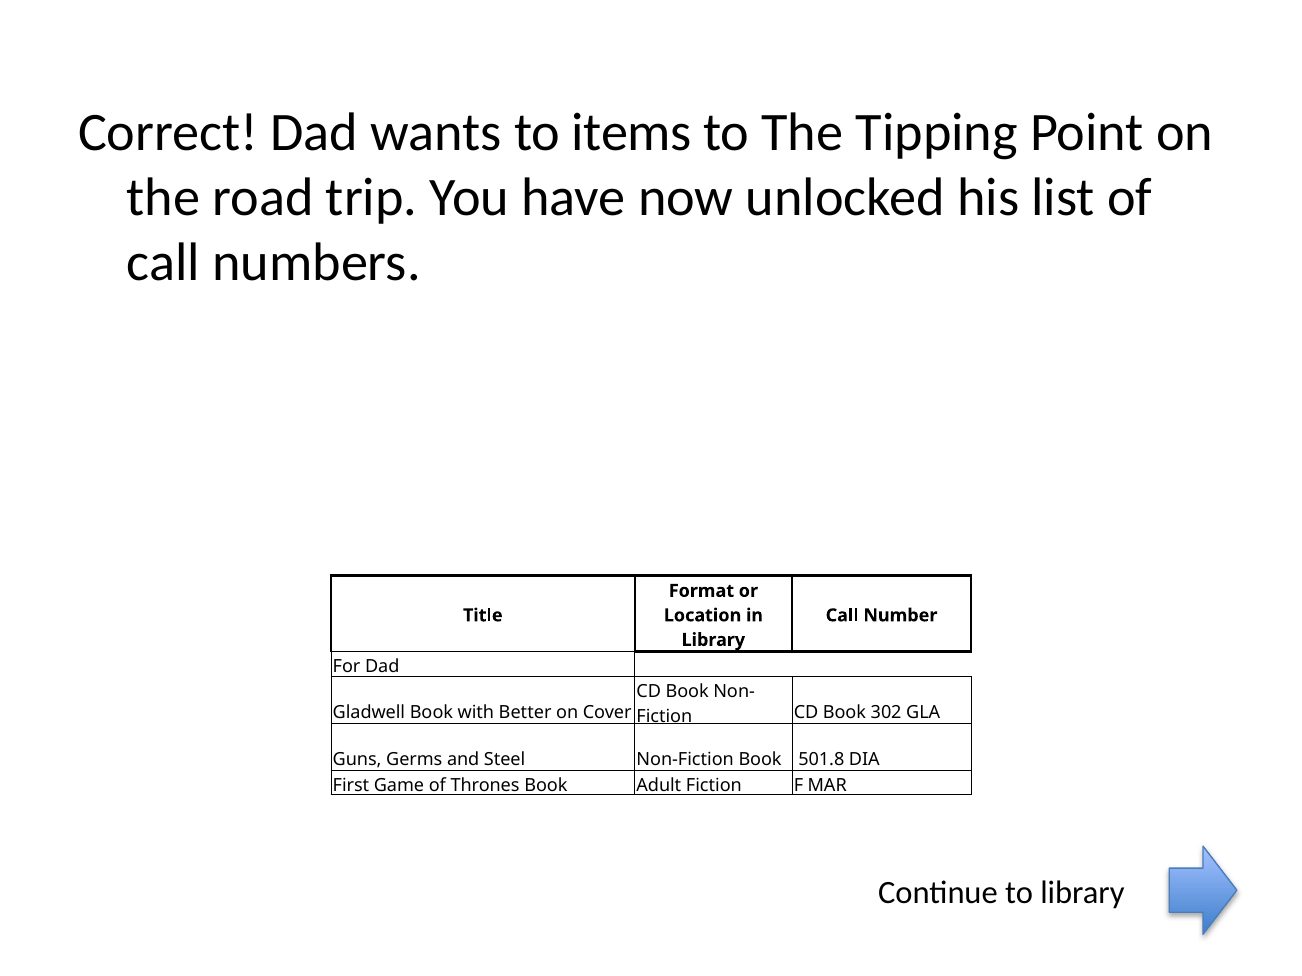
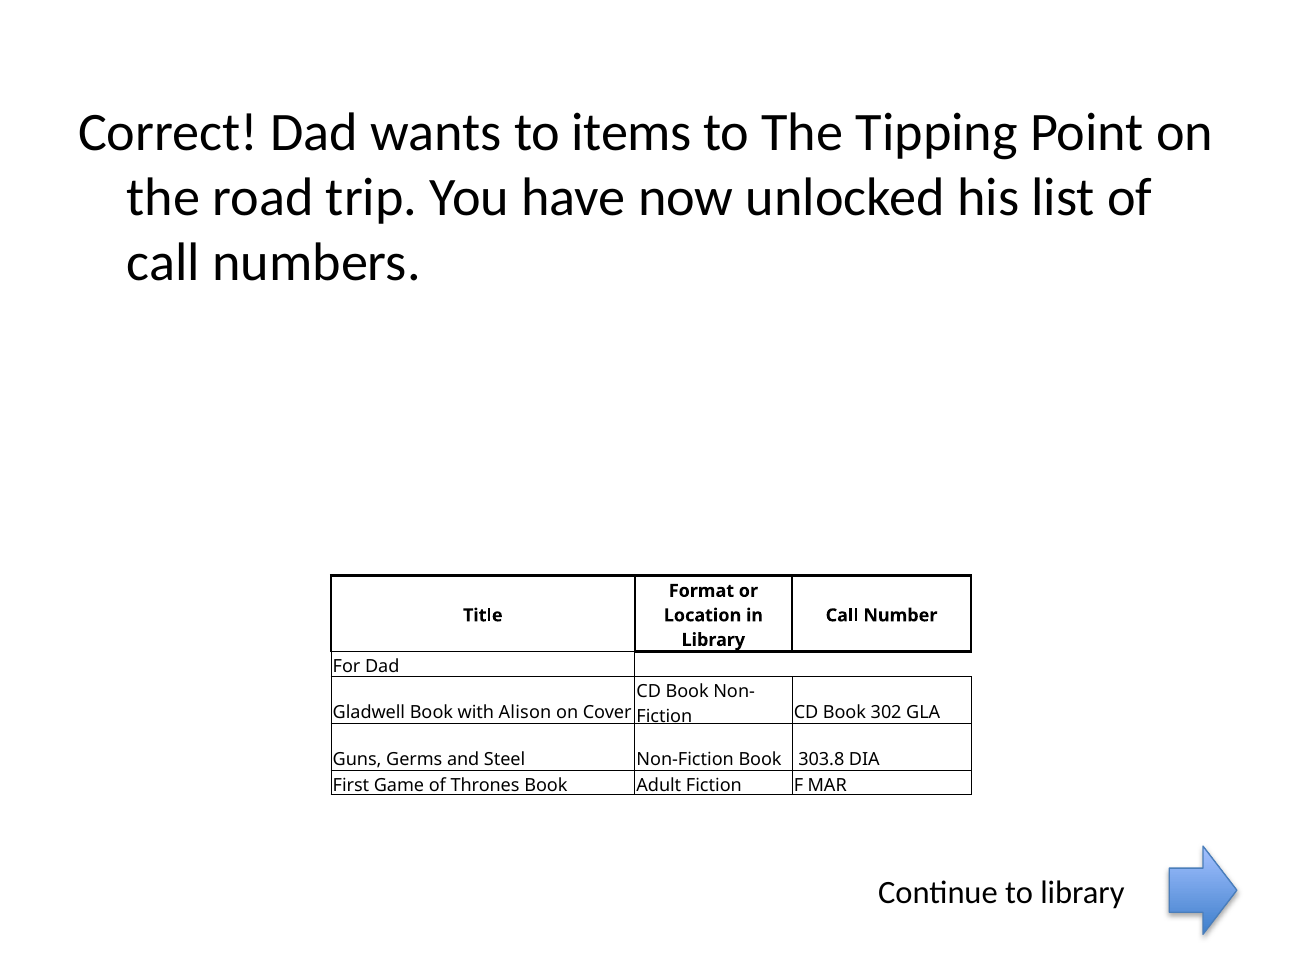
Better: Better -> Alison
501.8: 501.8 -> 303.8
